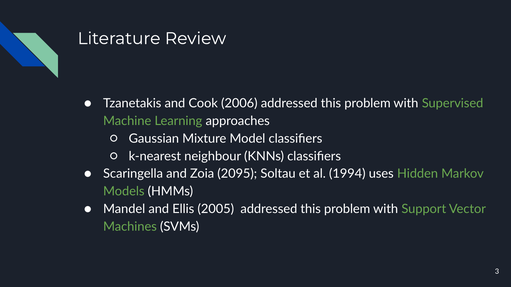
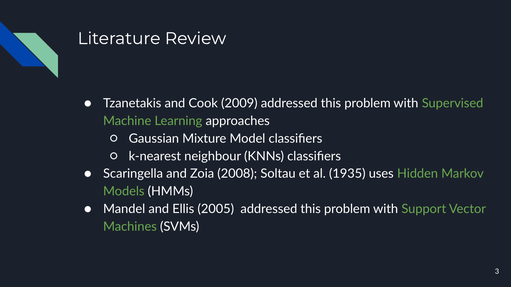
2006: 2006 -> 2009
2095: 2095 -> 2008
1994: 1994 -> 1935
